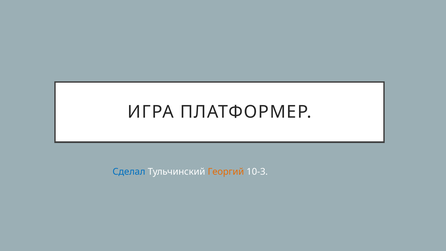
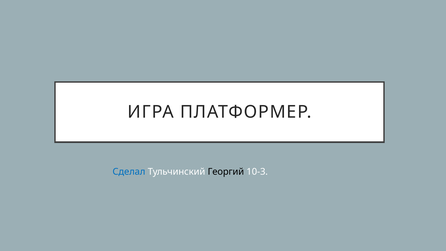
Георгий colour: orange -> black
